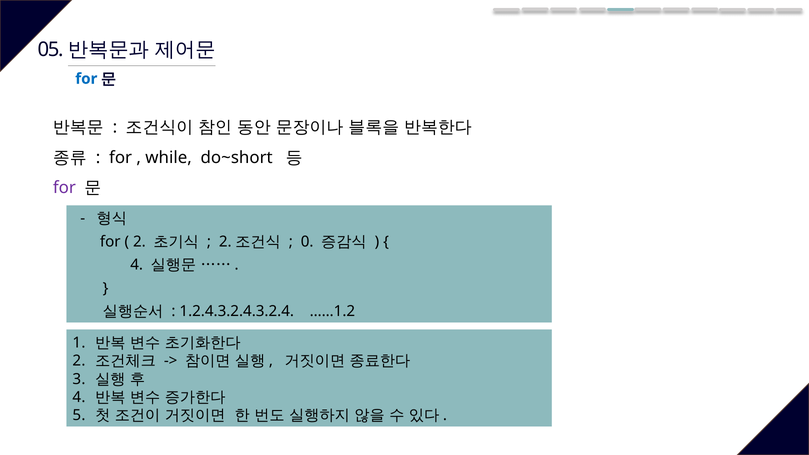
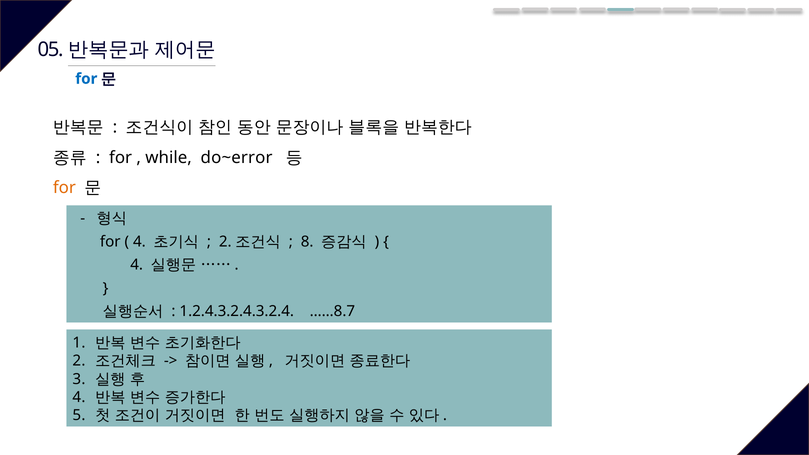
do~short: do~short -> do~error
for at (64, 188) colour: purple -> orange
2 at (139, 242): 2 -> 4
0: 0 -> 8
……1.2: ……1.2 -> ……8.7
